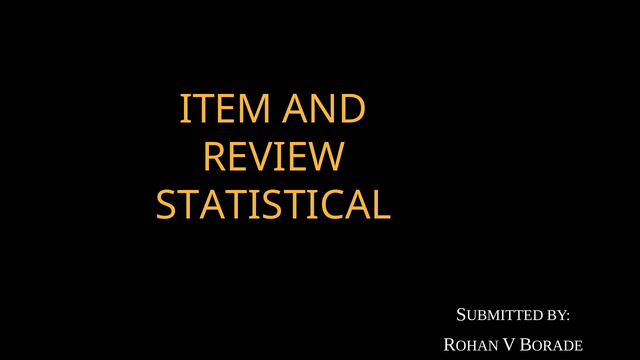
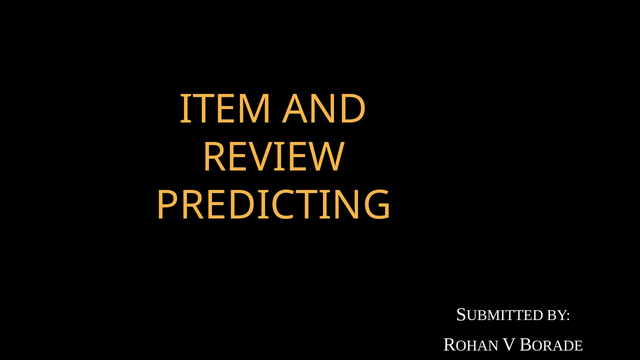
STATISTICAL: STATISTICAL -> PREDICTING
